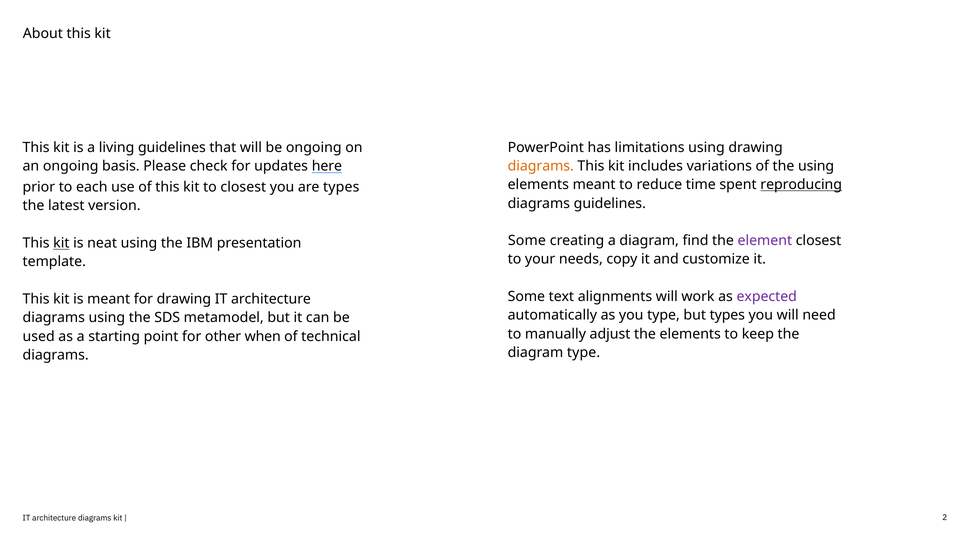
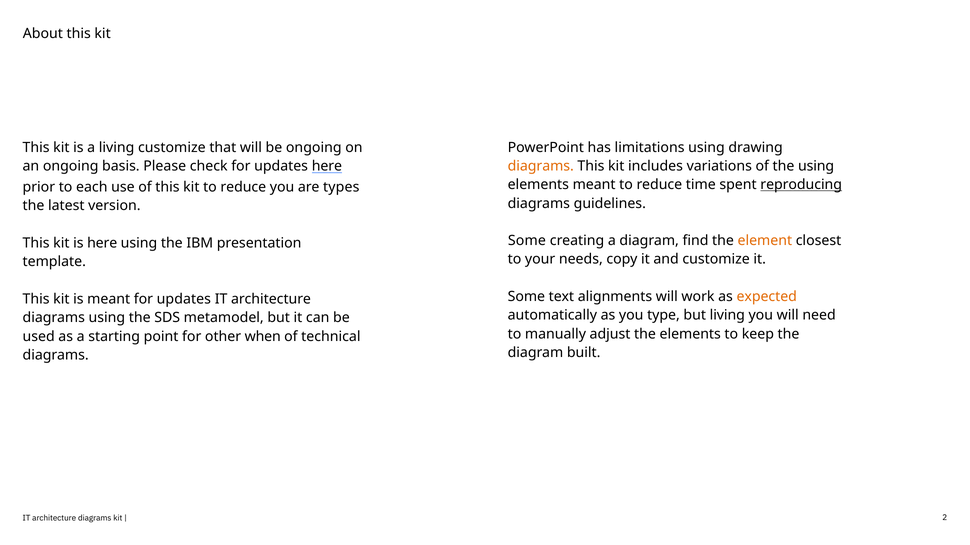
living guidelines: guidelines -> customize
kit to closest: closest -> reduce
element colour: purple -> orange
kit at (61, 243) underline: present -> none
is neat: neat -> here
expected colour: purple -> orange
meant for drawing: drawing -> updates
but types: types -> living
diagram type: type -> built
